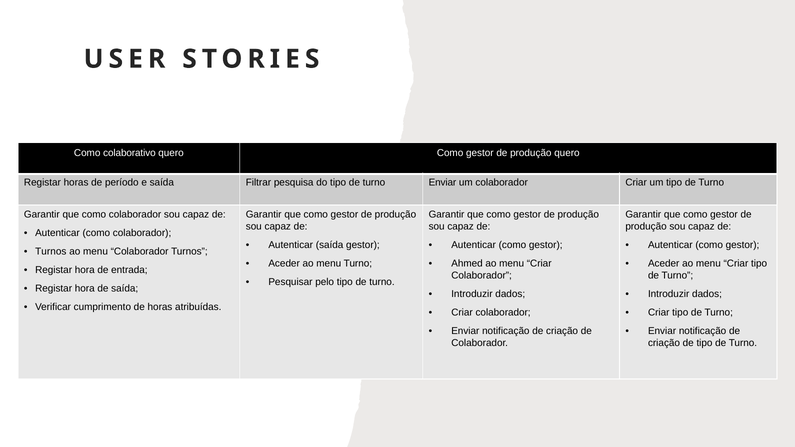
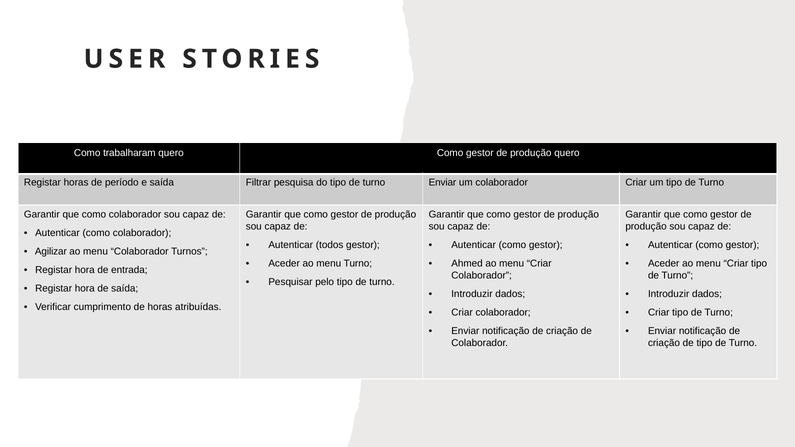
colaborativo: colaborativo -> trabalharam
Autenticar saída: saída -> todos
Turnos at (51, 252): Turnos -> Agilizar
